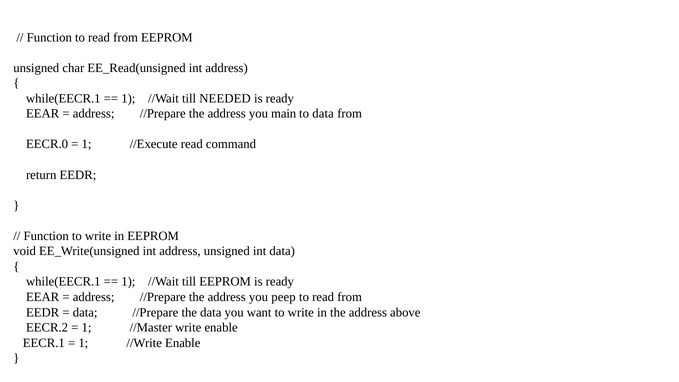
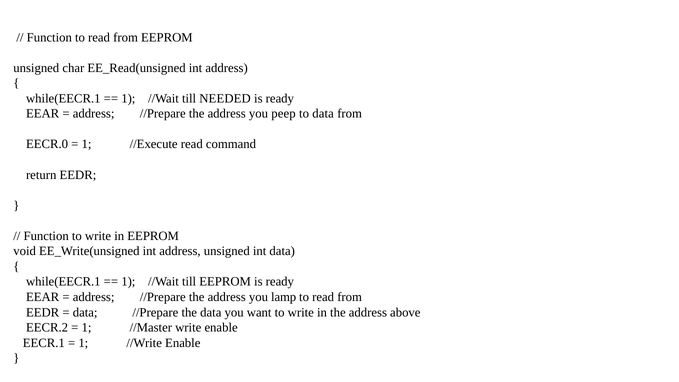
main: main -> peep
peep: peep -> lamp
